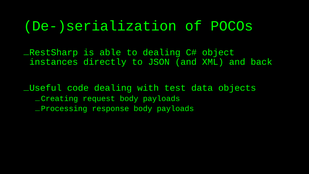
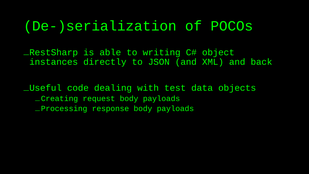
to dealing: dealing -> writing
